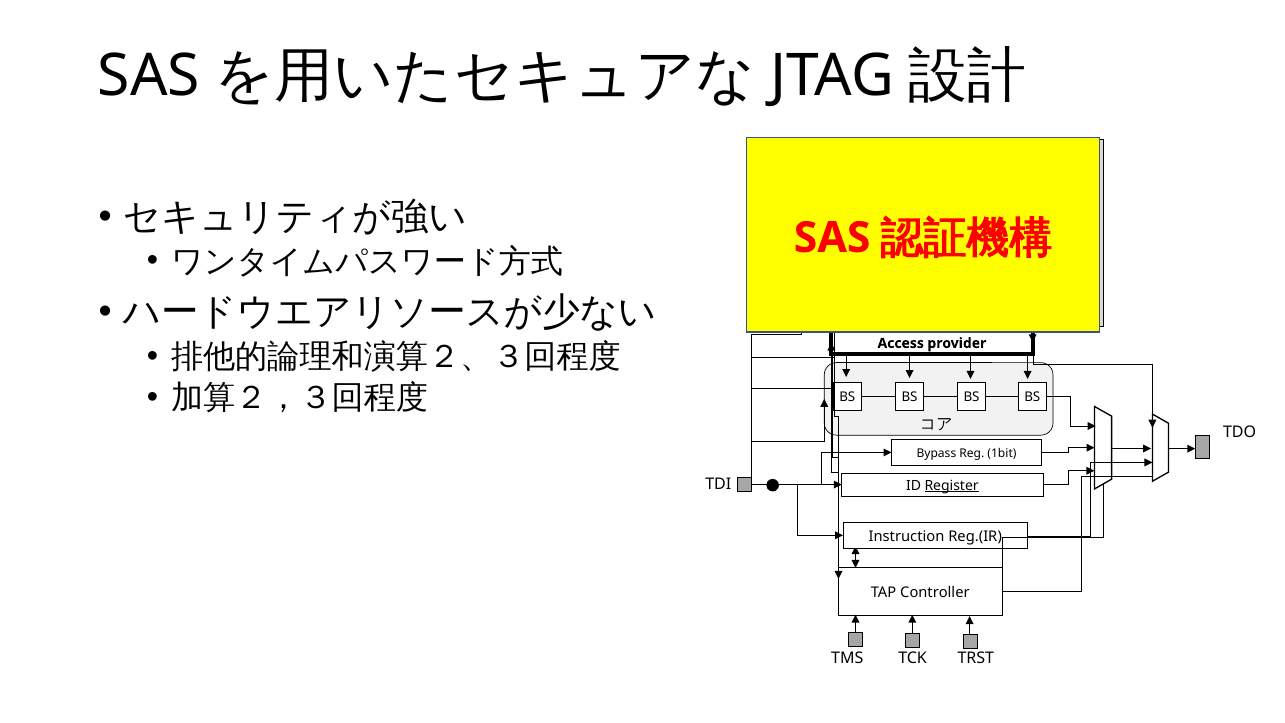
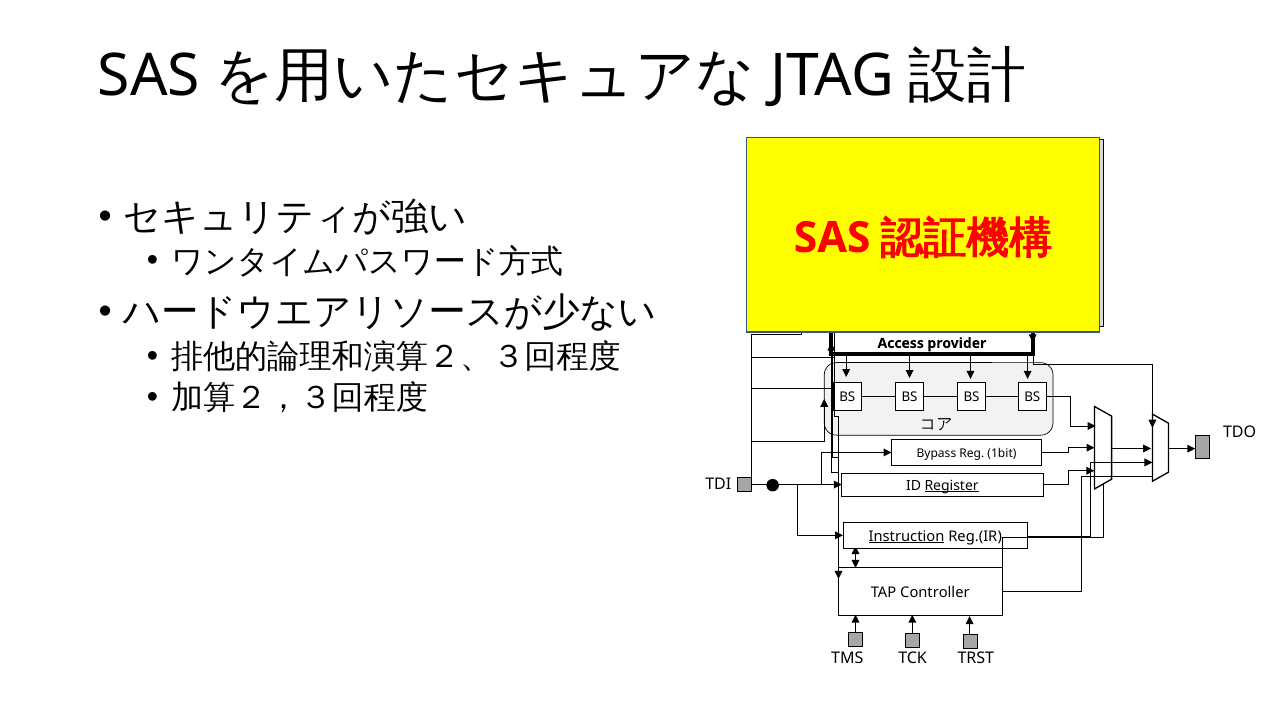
Instruction underline: none -> present
